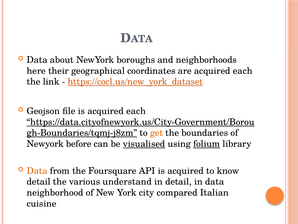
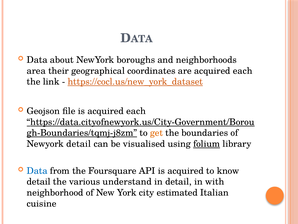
here: here -> area
Newyork before: before -> detail
visualised underline: present -> none
Data at (37, 170) colour: orange -> blue
in data: data -> with
compared: compared -> estimated
